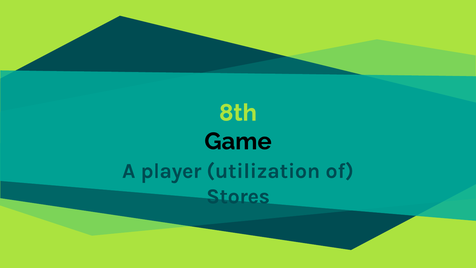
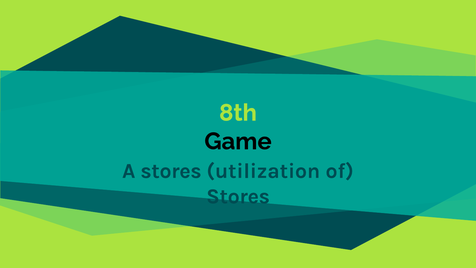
A player: player -> stores
